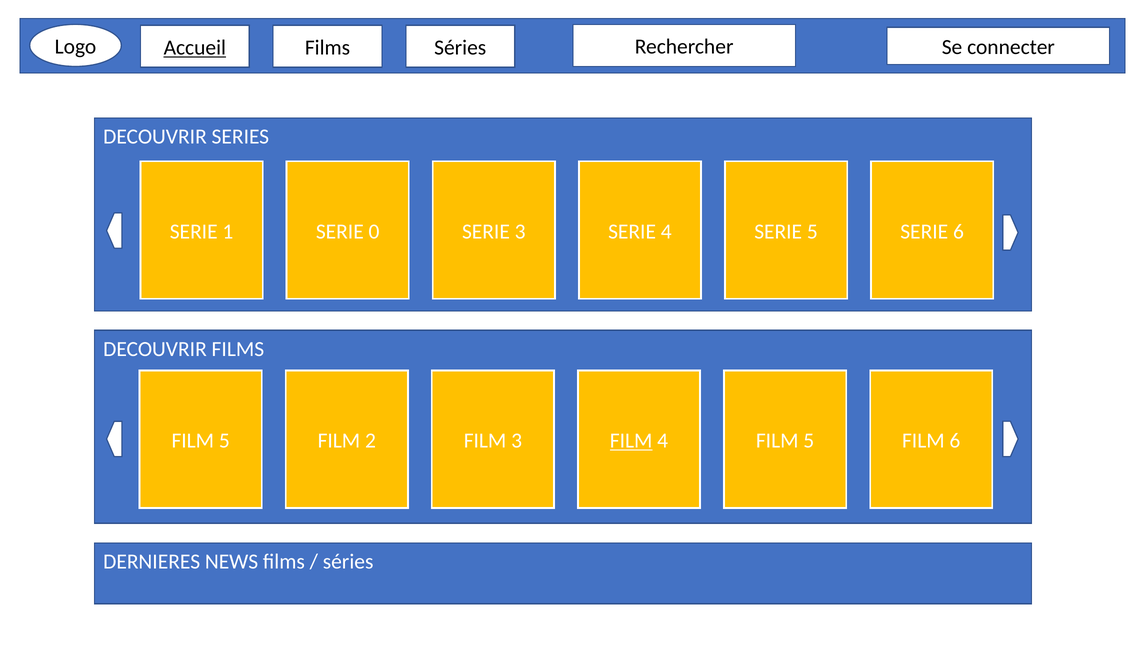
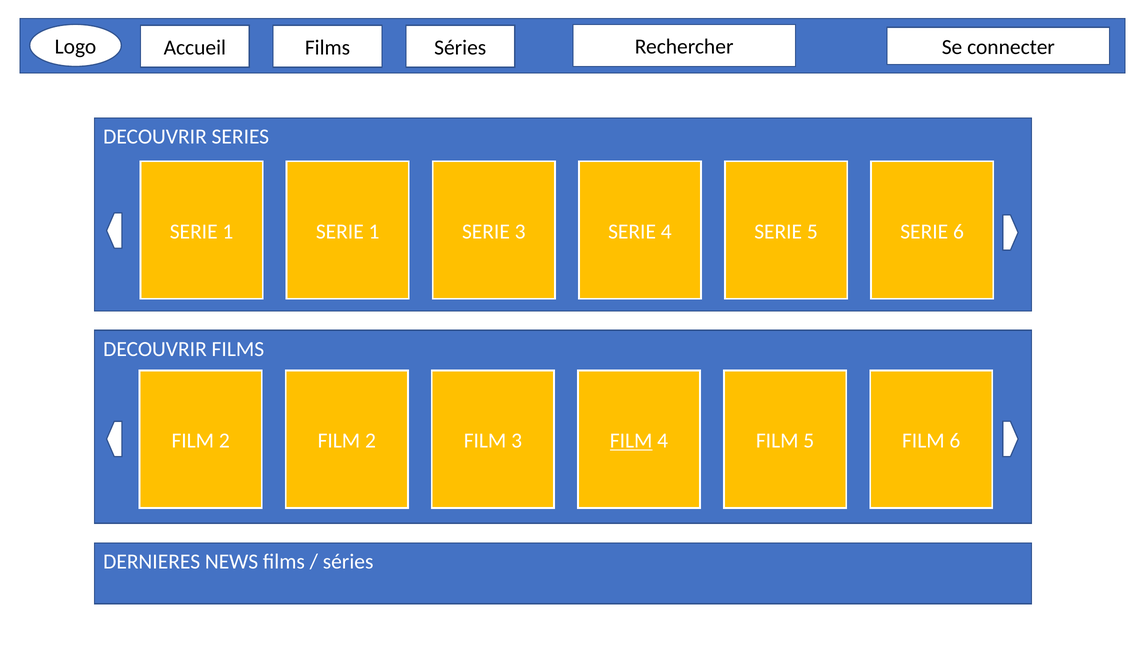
Accueil underline: present -> none
1 SERIE 0: 0 -> 1
5 at (224, 440): 5 -> 2
